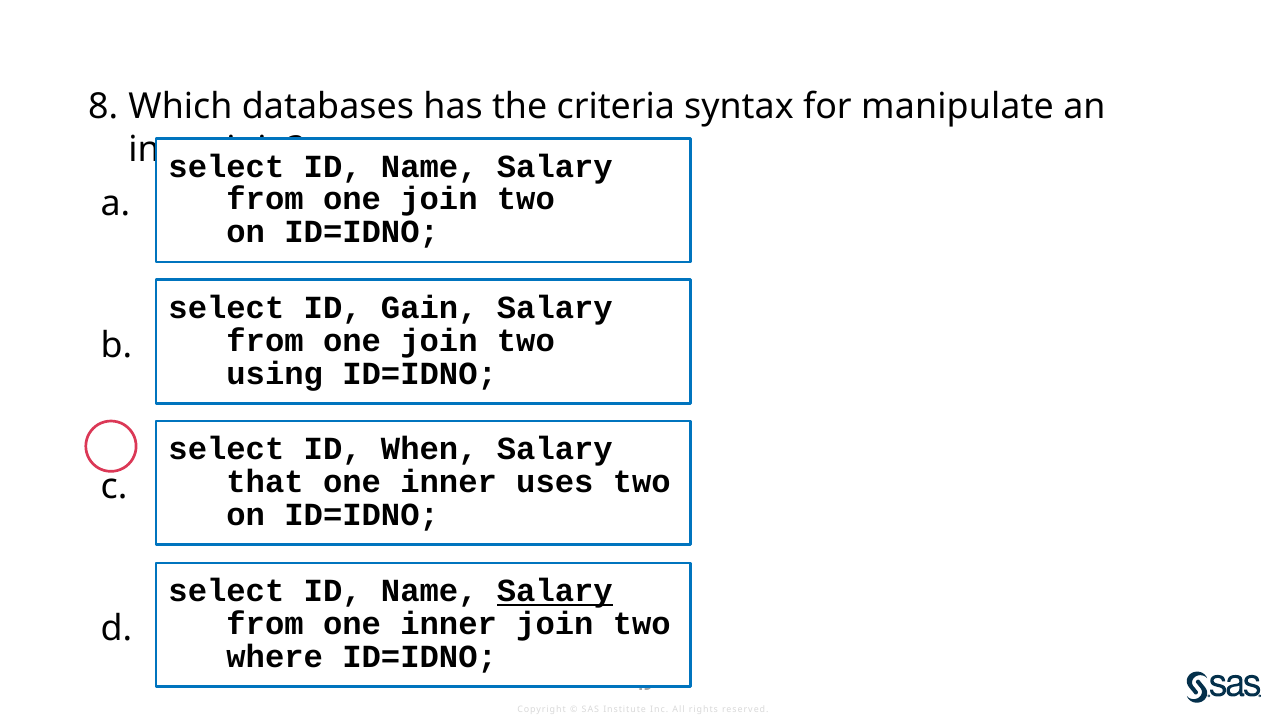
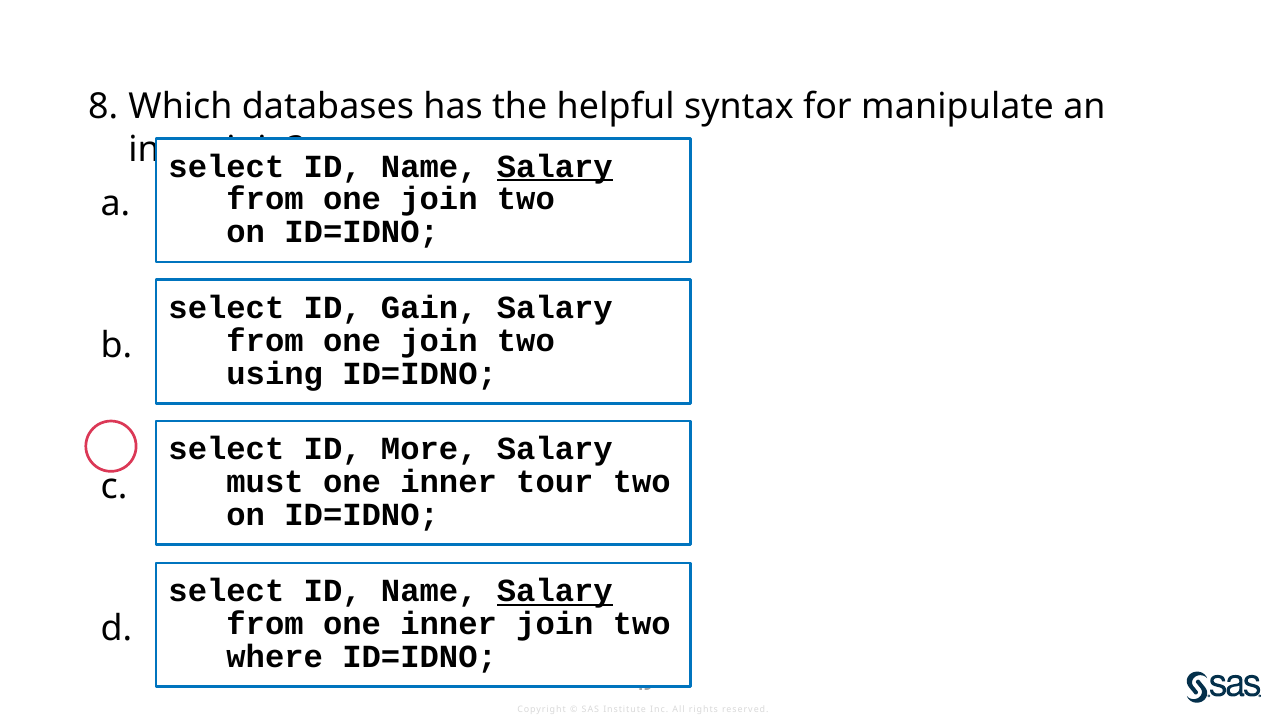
criteria: criteria -> helpful
Salary at (555, 166) underline: none -> present
When: When -> More
that: that -> must
uses: uses -> tour
